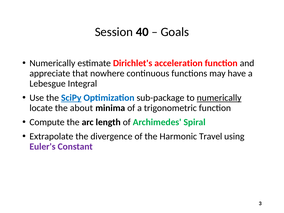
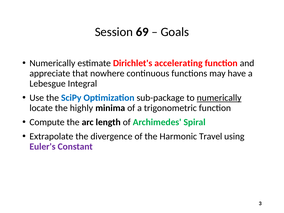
40: 40 -> 69
acceleration: acceleration -> accelerating
SciPy underline: present -> none
about: about -> highly
